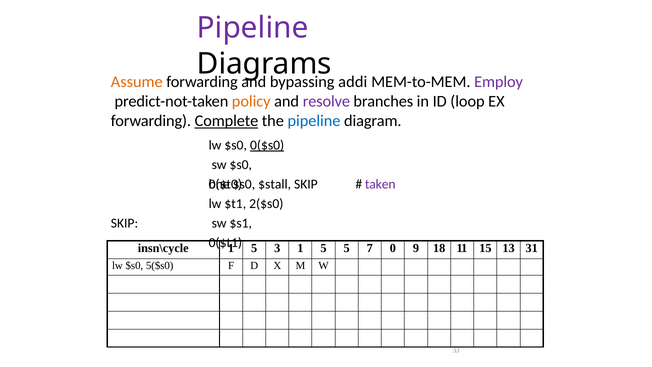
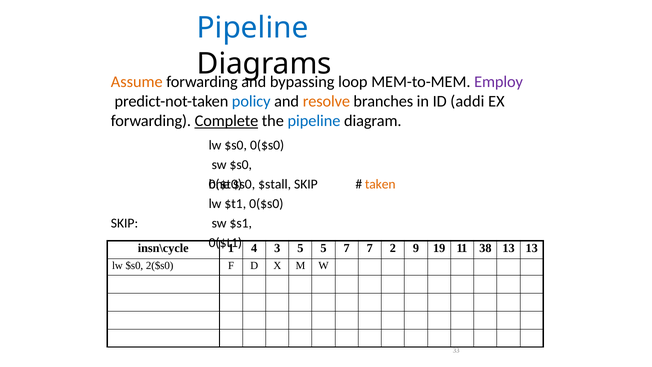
Pipeline at (253, 28) colour: purple -> blue
addi: addi -> loop
policy colour: orange -> blue
resolve colour: purple -> orange
loop: loop -> addi
0($s0 at (267, 145) underline: present -> none
taken colour: purple -> orange
$t1 2($s0: 2($s0 -> 0($s0
5 at (254, 248): 5 -> 4
3 1: 1 -> 5
5 5: 5 -> 7
0: 0 -> 2
18: 18 -> 19
15: 15 -> 38
13 31: 31 -> 13
5($s0: 5($s0 -> 2($s0
